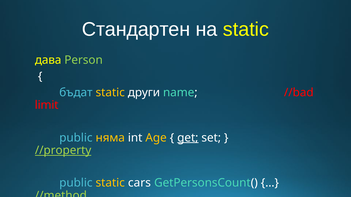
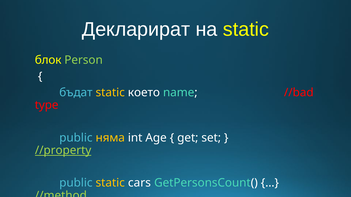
Стандартен: Стандартен -> Декларират
дава: дава -> блок
други: други -> което
limit: limit -> type
Age colour: yellow -> white
get underline: present -> none
